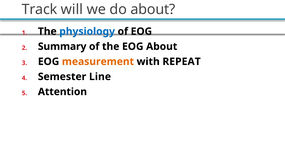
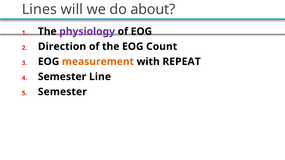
Track: Track -> Lines
physiology colour: blue -> purple
Summary: Summary -> Direction
EOG About: About -> Count
Attention at (62, 92): Attention -> Semester
